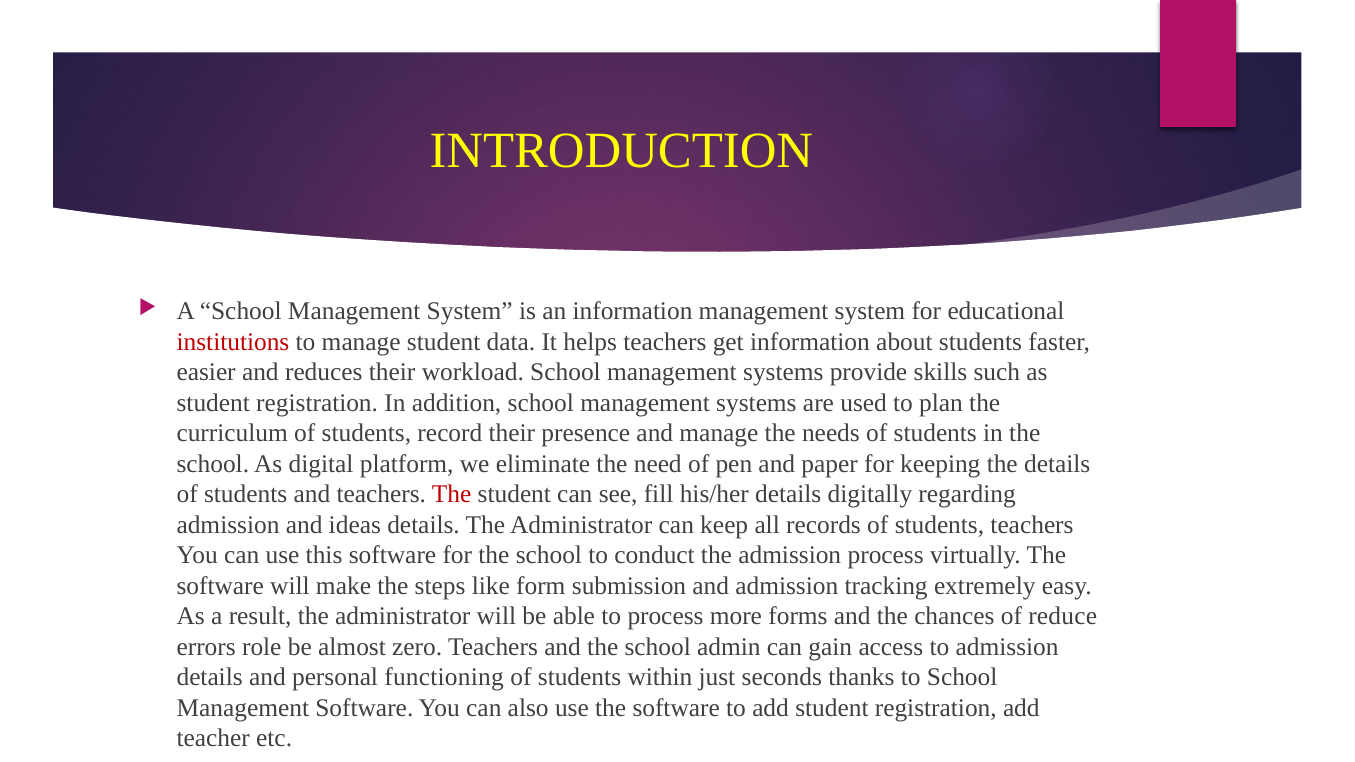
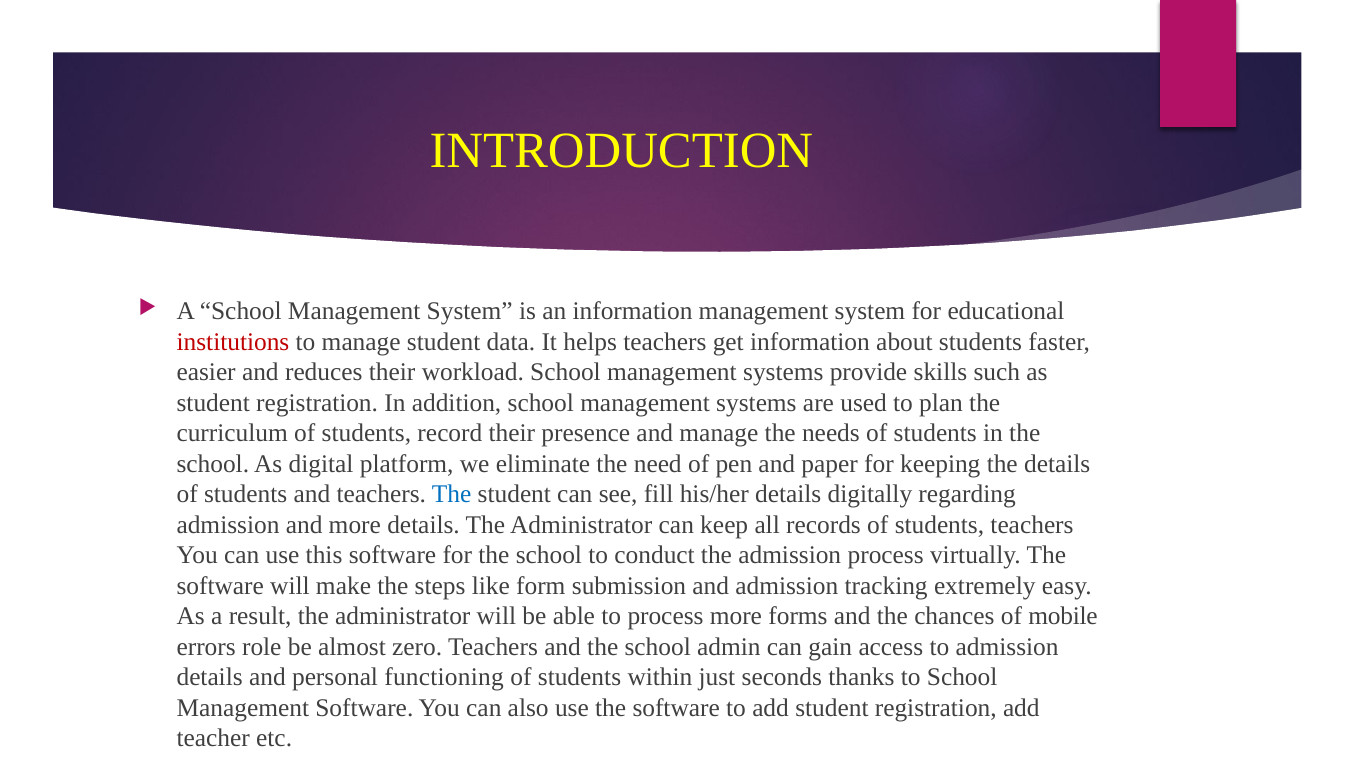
The at (452, 494) colour: red -> blue
and ideas: ideas -> more
reduce: reduce -> mobile
